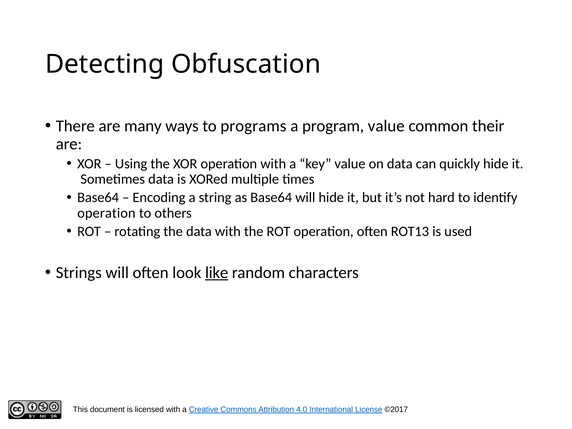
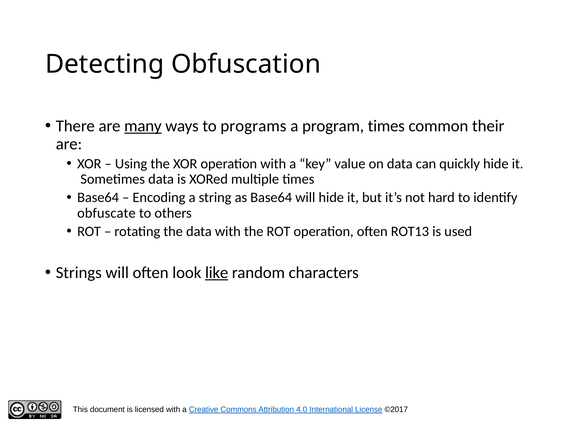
many underline: none -> present
program value: value -> times
operation at (106, 213): operation -> obfuscate
